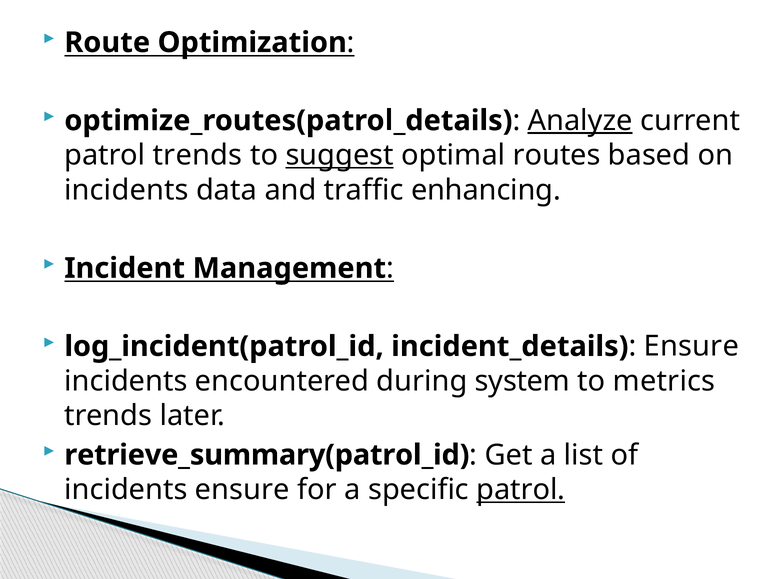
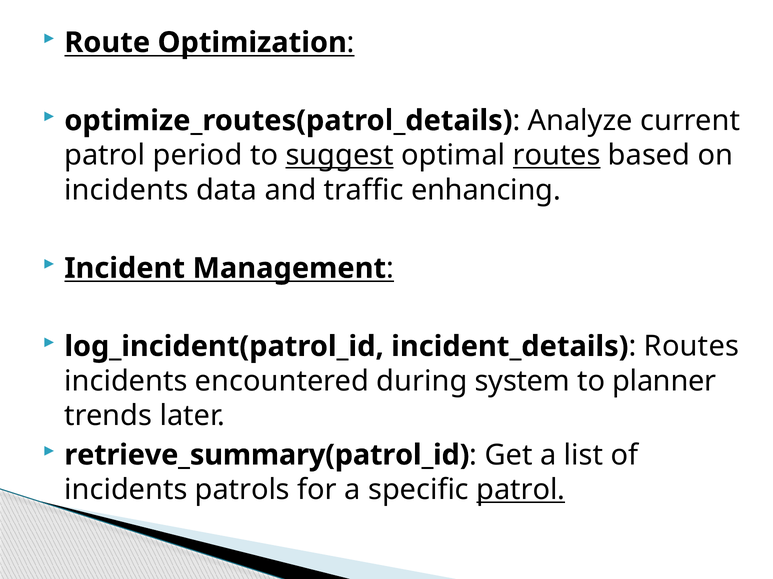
Analyze underline: present -> none
patrol trends: trends -> period
routes at (557, 156) underline: none -> present
Ensure at (691, 347): Ensure -> Routes
metrics: metrics -> planner
incidents ensure: ensure -> patrols
